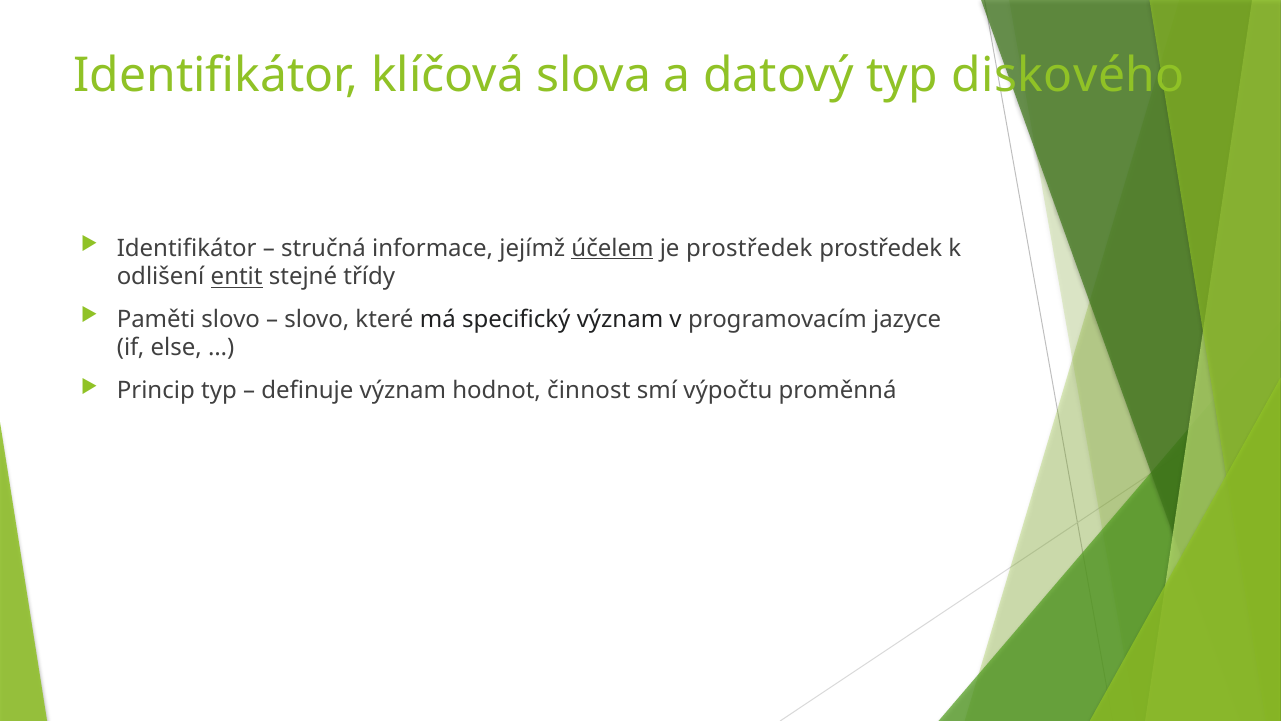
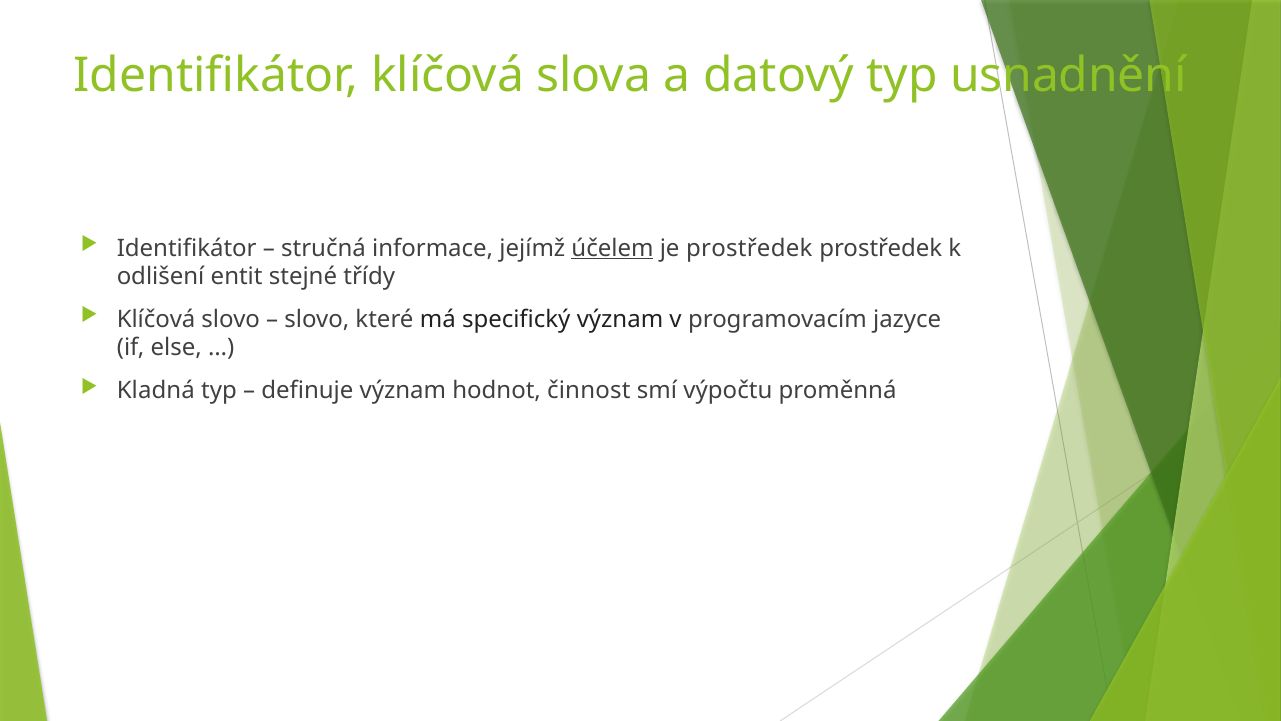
diskového: diskového -> usnadnění
entit underline: present -> none
Paměti at (156, 319): Paměti -> Klíčová
Princip: Princip -> Kladná
